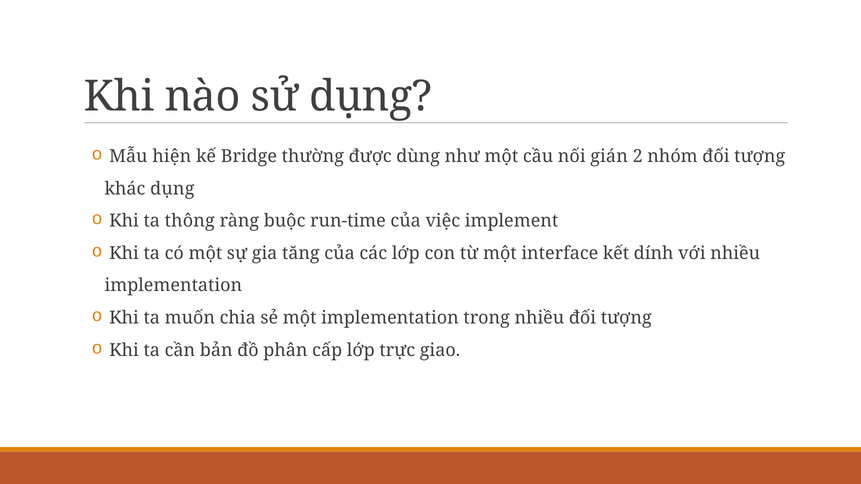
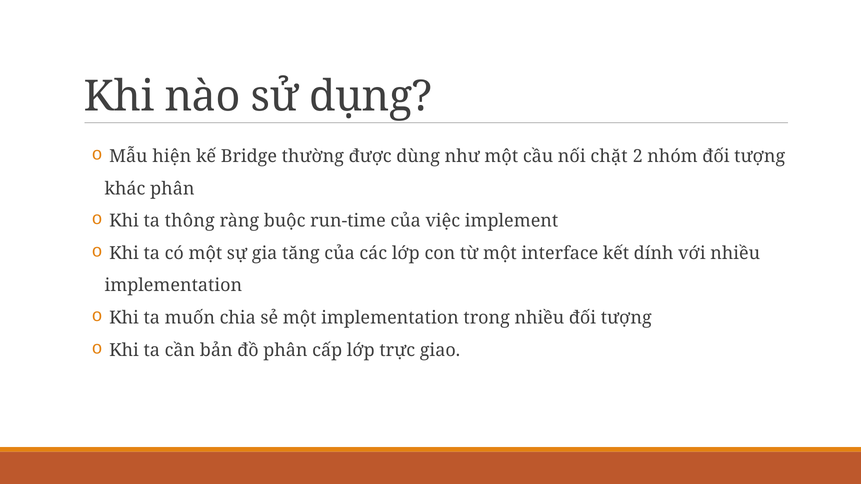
gián: gián -> chặt
khác dụng: dụng -> phân
